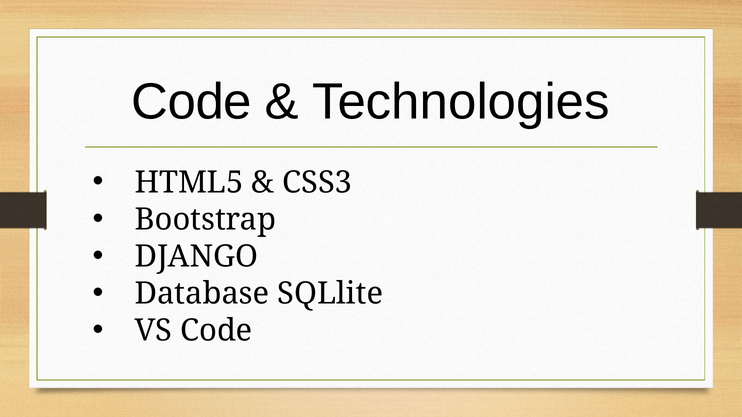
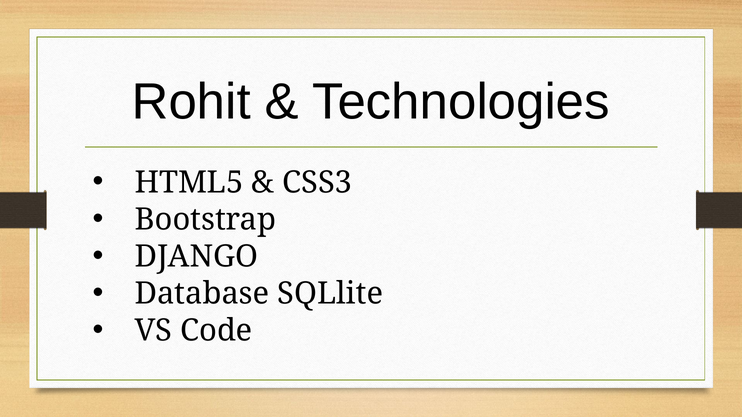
Code at (192, 102): Code -> Rohit
